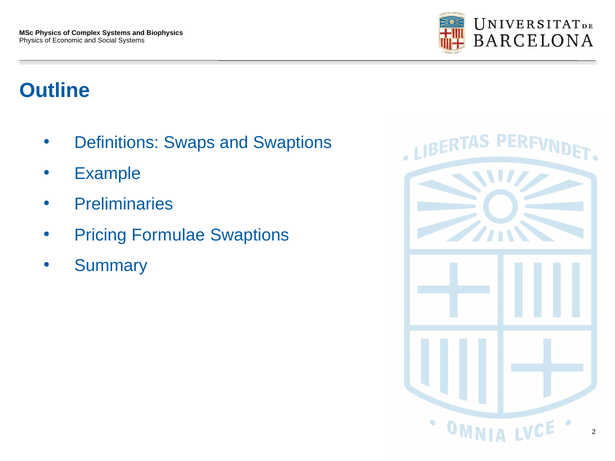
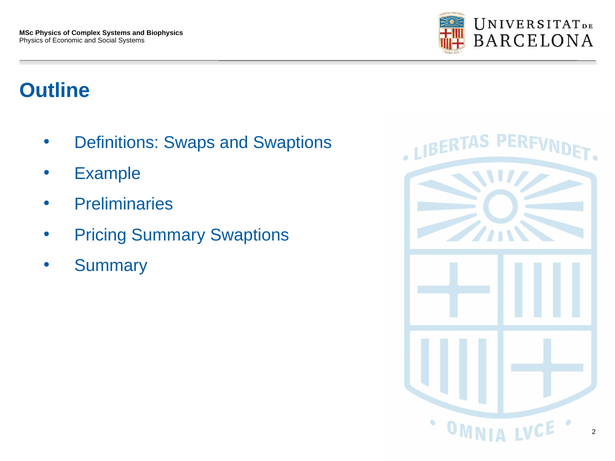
Pricing Formulae: Formulae -> Summary
